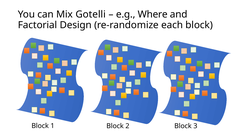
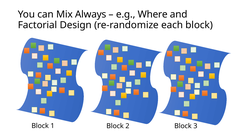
Gotelli: Gotelli -> Always
